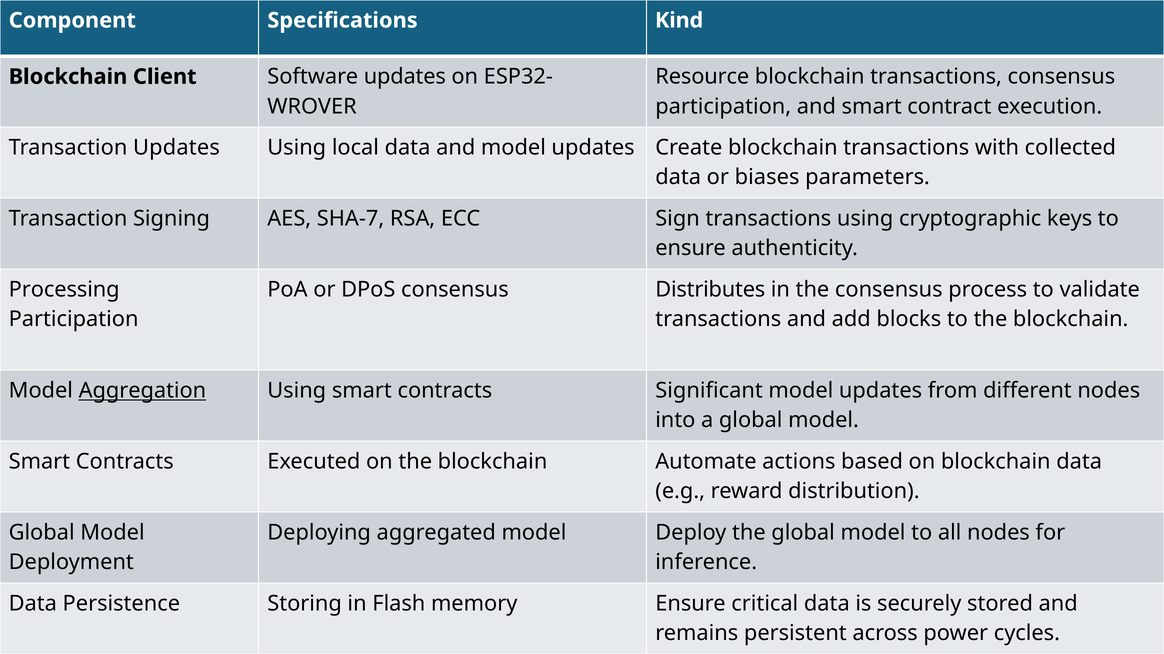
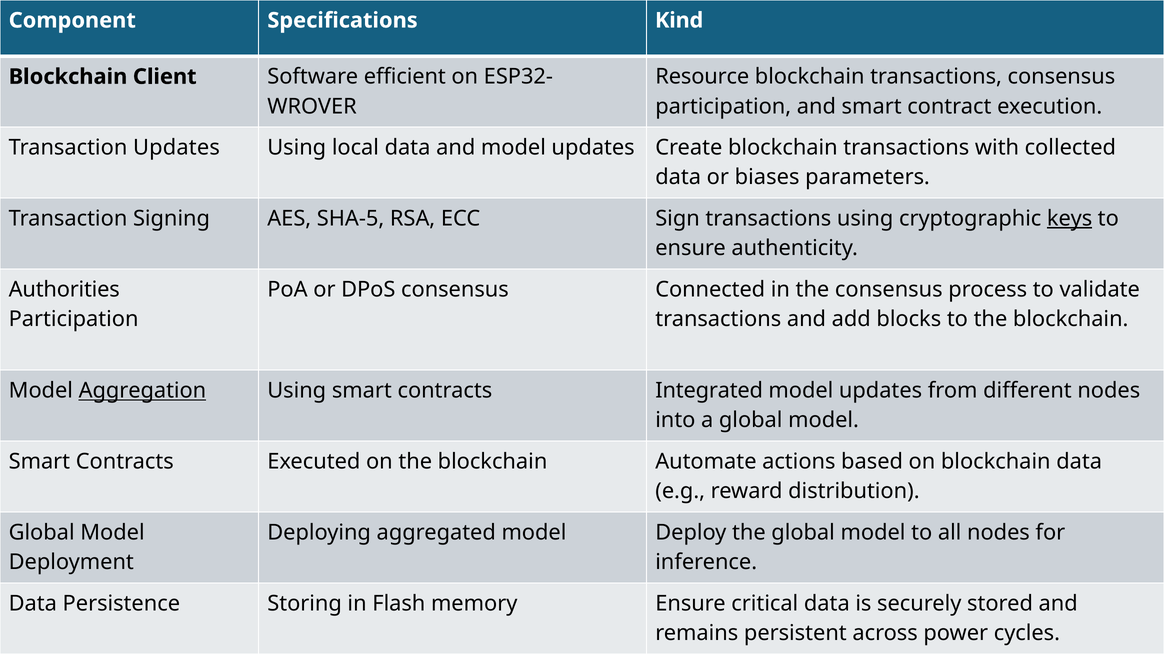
Software updates: updates -> efficient
SHA-7: SHA-7 -> SHA-5
keys underline: none -> present
Processing: Processing -> Authorities
Distributes: Distributes -> Connected
Significant: Significant -> Integrated
